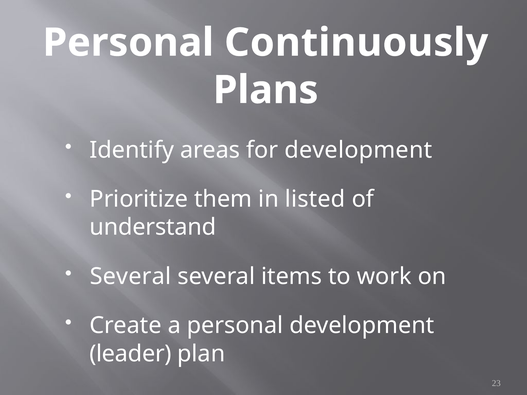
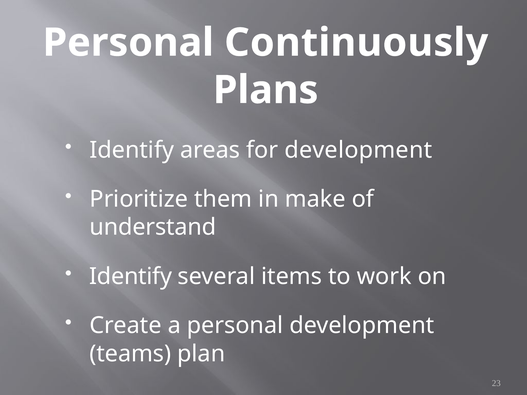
listed: listed -> make
Several at (130, 277): Several -> Identify
leader: leader -> teams
